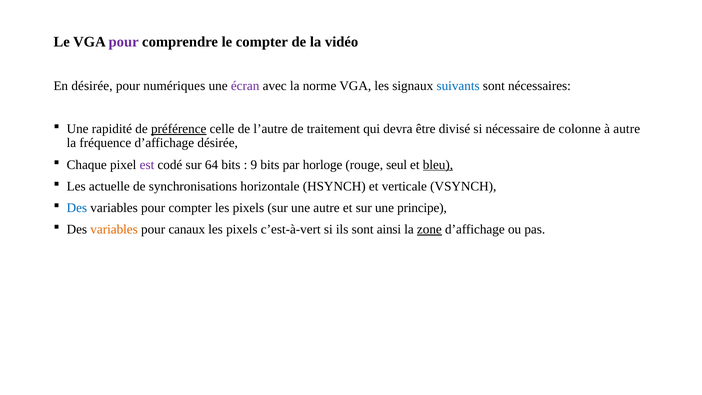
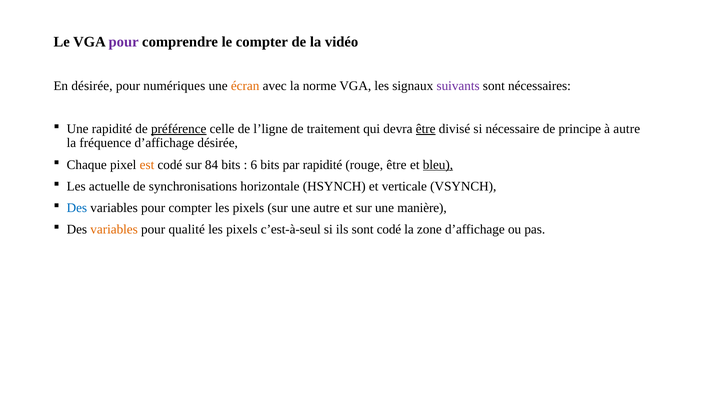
écran colour: purple -> orange
suivants colour: blue -> purple
l’autre: l’autre -> l’ligne
être at (426, 129) underline: none -> present
colonne: colonne -> principe
est colour: purple -> orange
64: 64 -> 84
9: 9 -> 6
par horloge: horloge -> rapidité
rouge seul: seul -> être
principe: principe -> manière
canaux: canaux -> qualité
c’est-à-vert: c’est-à-vert -> c’est-à-seul
sont ainsi: ainsi -> codé
zone underline: present -> none
